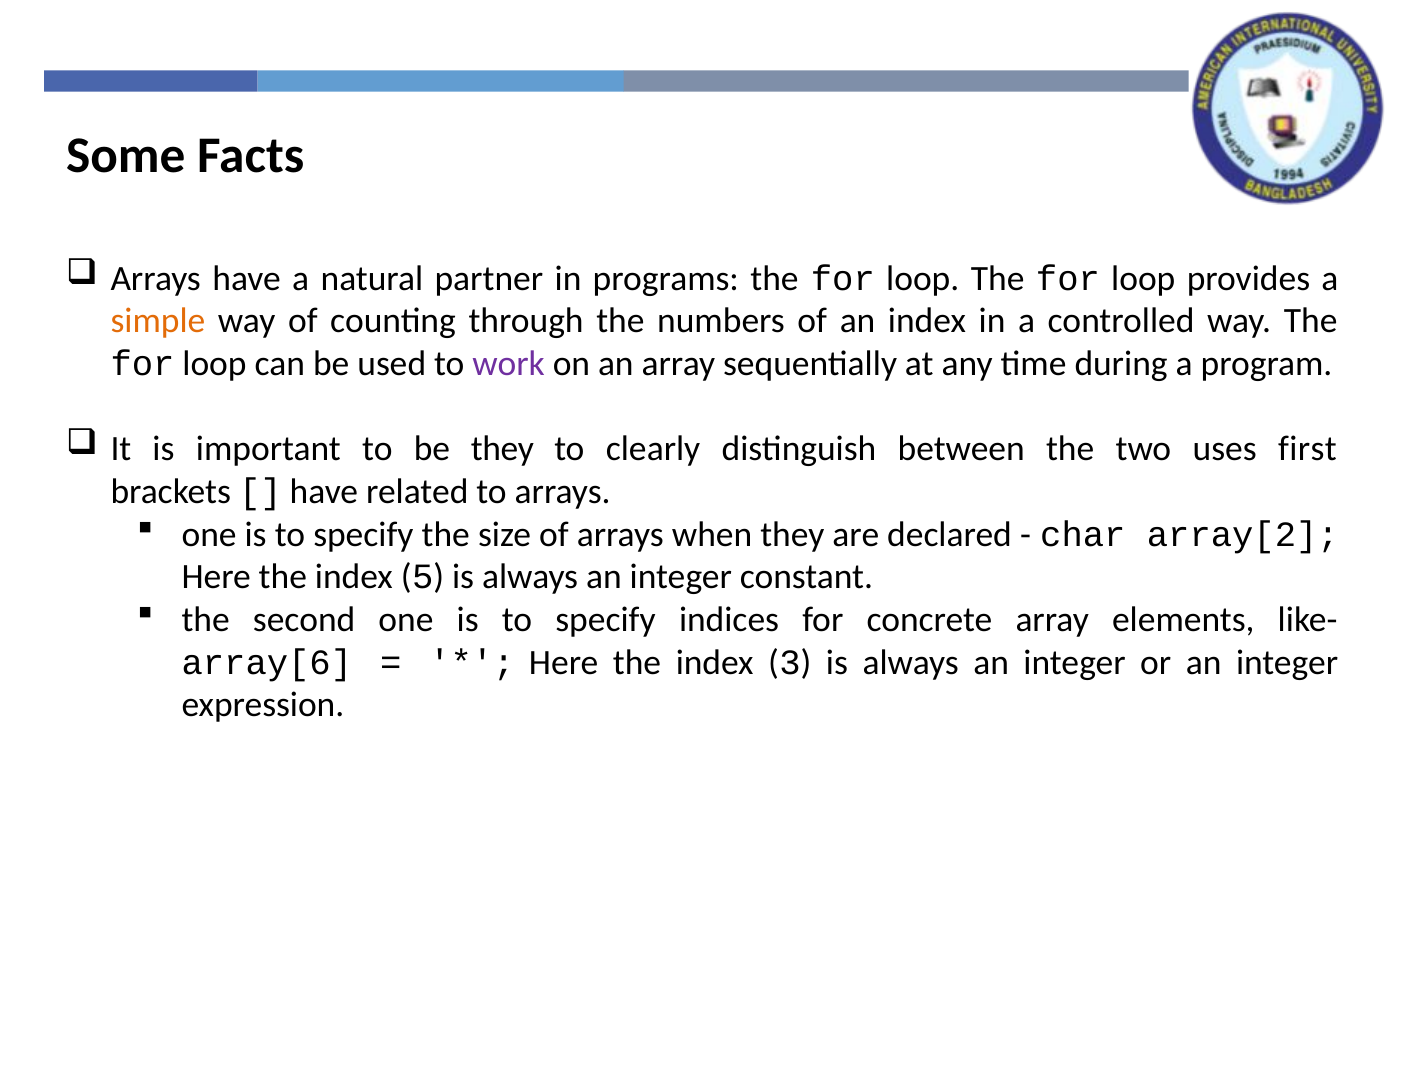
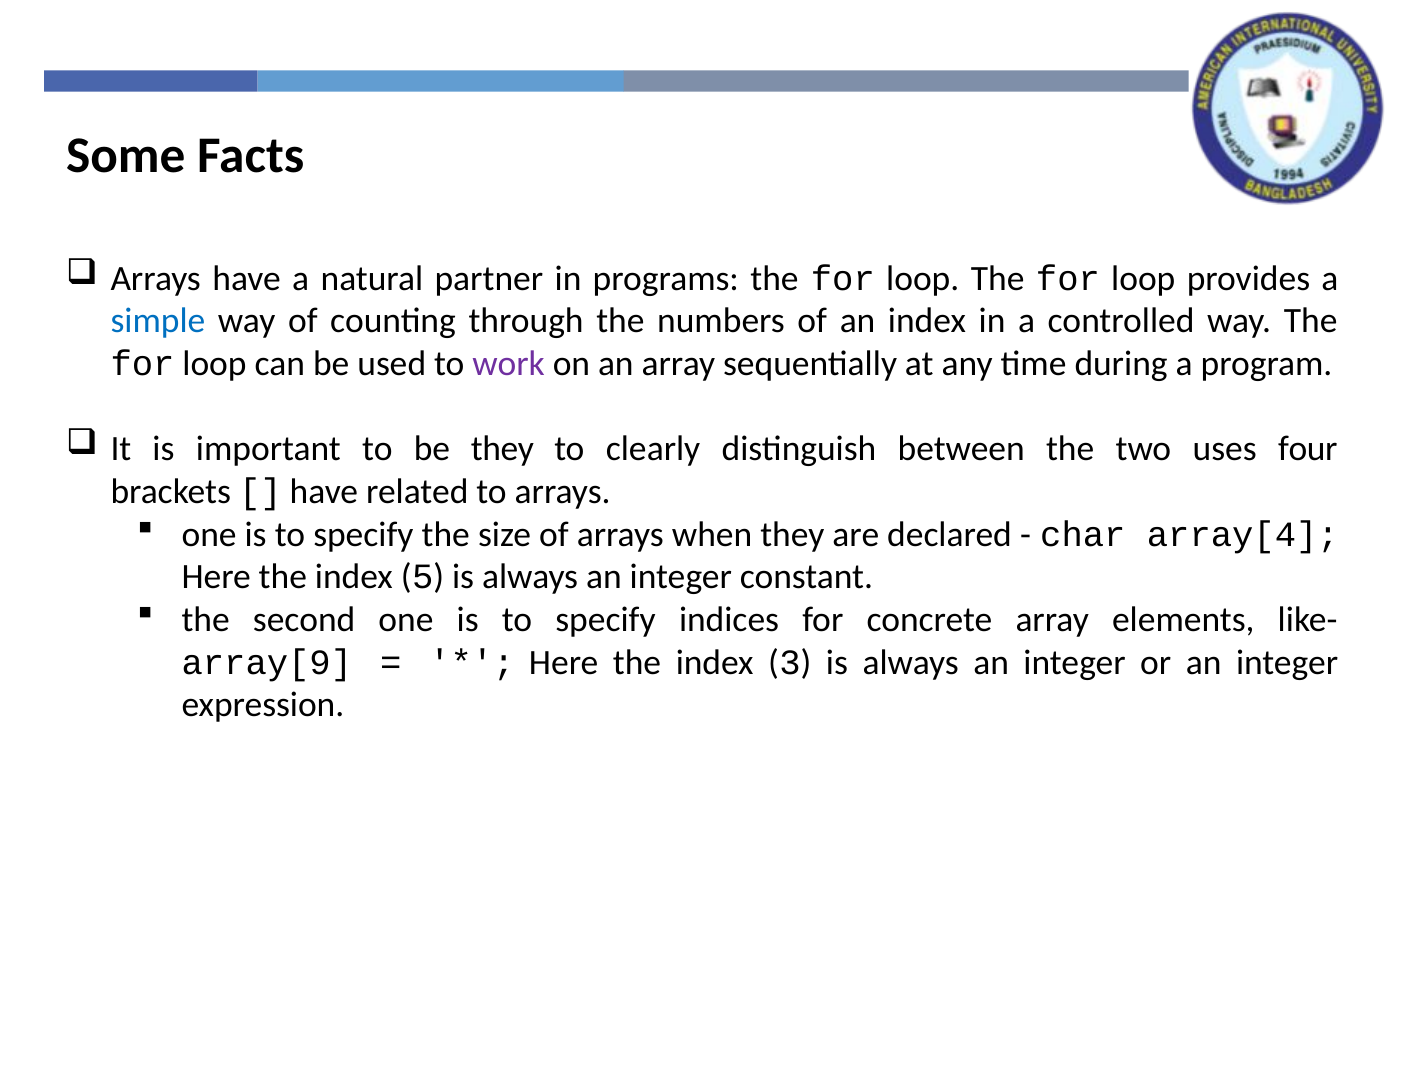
simple colour: orange -> blue
first: first -> four
array[2: array[2 -> array[4
array[6: array[6 -> array[9
